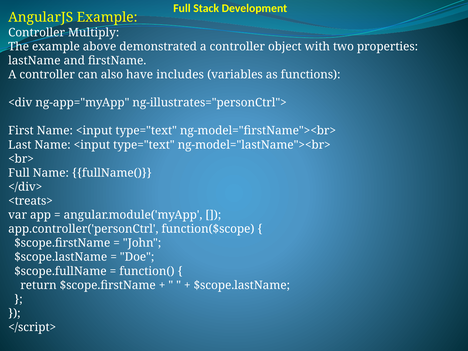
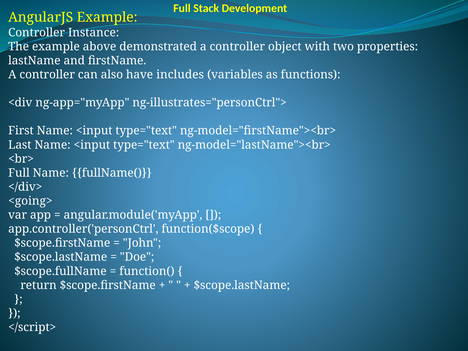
Multiply: Multiply -> Instance
<treats>: <treats> -> <going>
